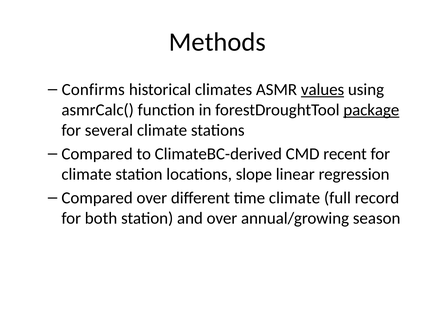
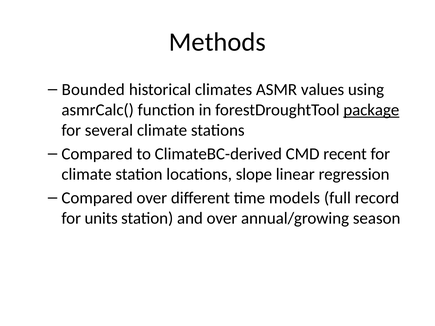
Confirms: Confirms -> Bounded
values underline: present -> none
time climate: climate -> models
both: both -> units
